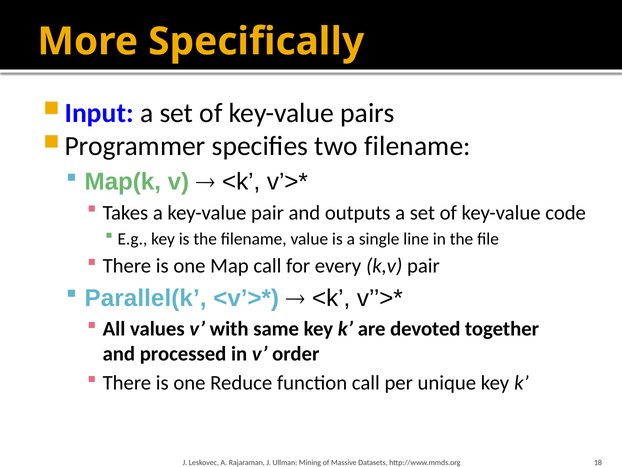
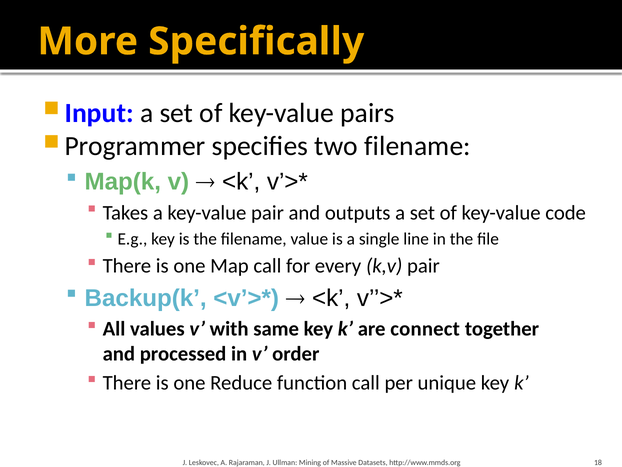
Parallel(k: Parallel(k -> Backup(k
devoted: devoted -> connect
